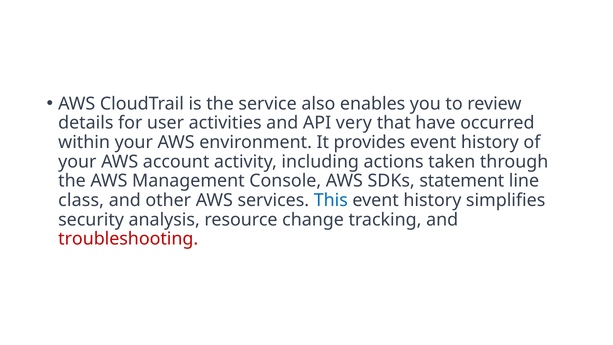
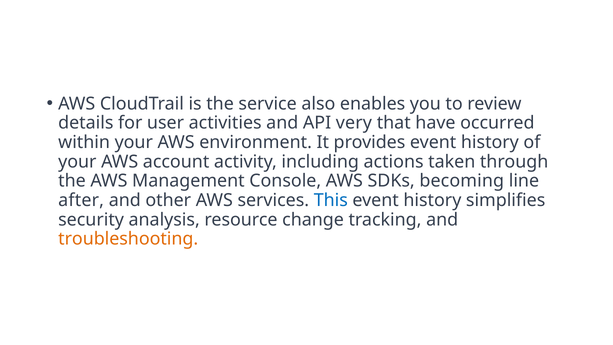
statement: statement -> becoming
class: class -> after
troubleshooting colour: red -> orange
